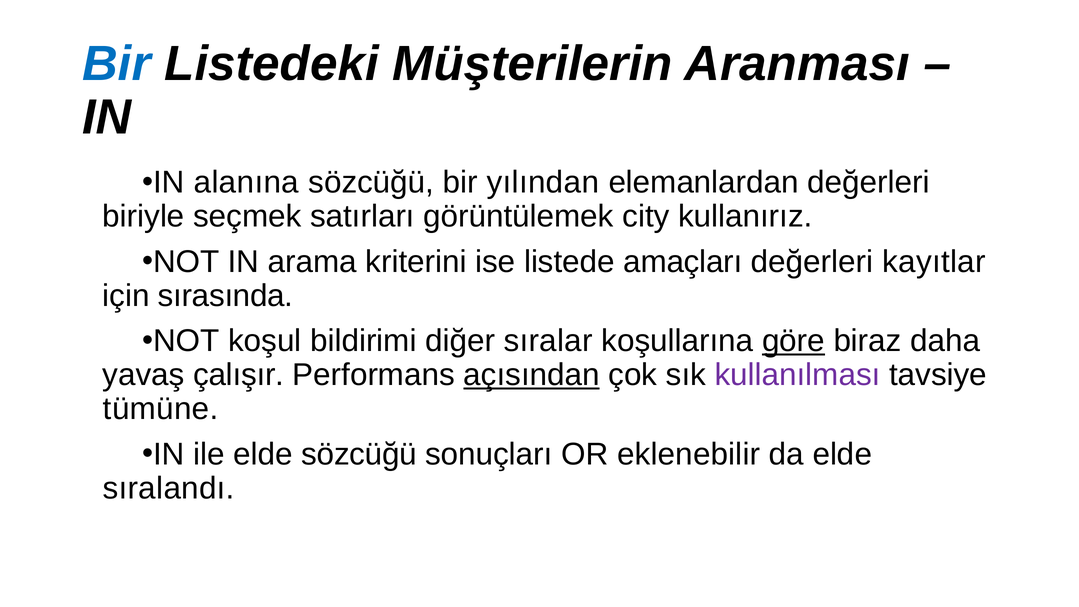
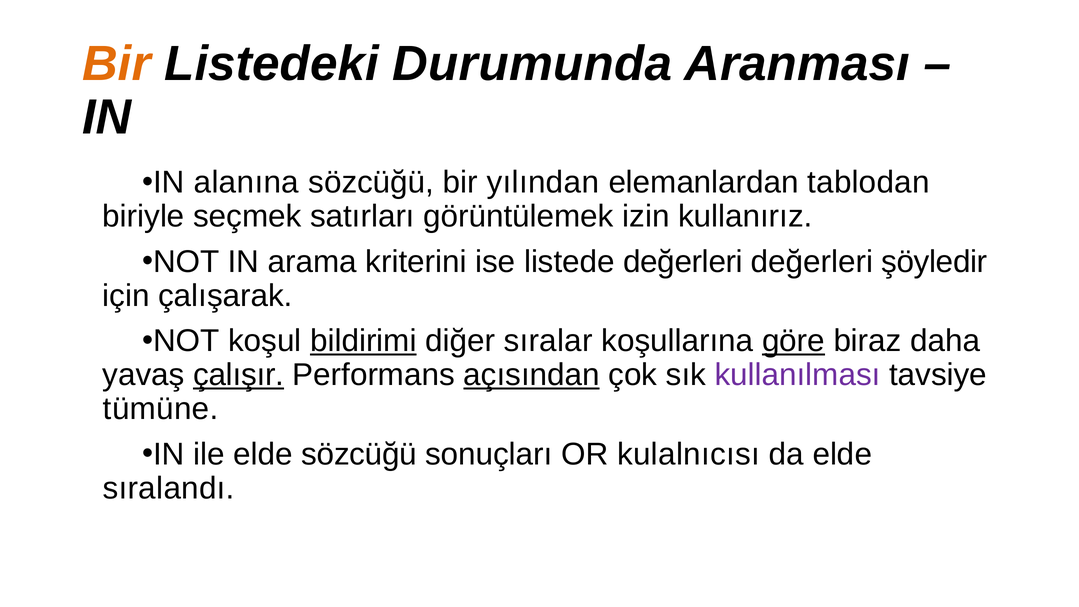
Bir at (117, 64) colour: blue -> orange
Müşterilerin: Müşterilerin -> Durumunda
elemanlardan değerleri: değerleri -> tablodan
city: city -> izin
listede amaçları: amaçları -> değerleri
kayıtlar: kayıtlar -> şöyledir
sırasında: sırasında -> çalışarak
bildirimi underline: none -> present
çalışır underline: none -> present
eklenebilir: eklenebilir -> kulalnıcısı
